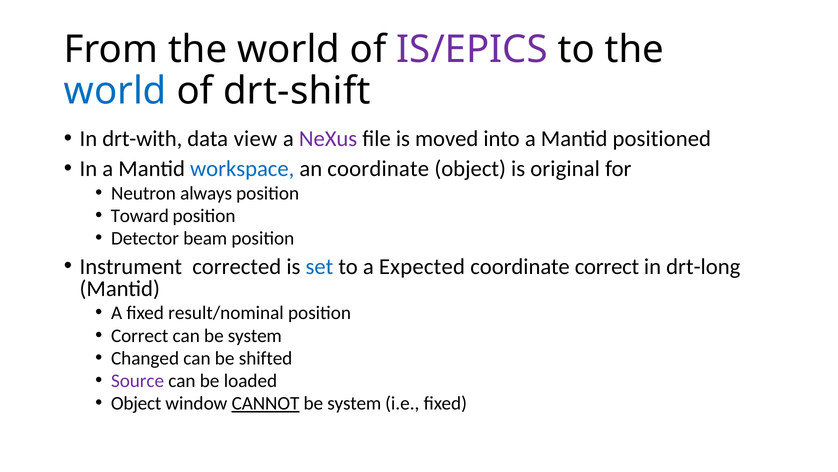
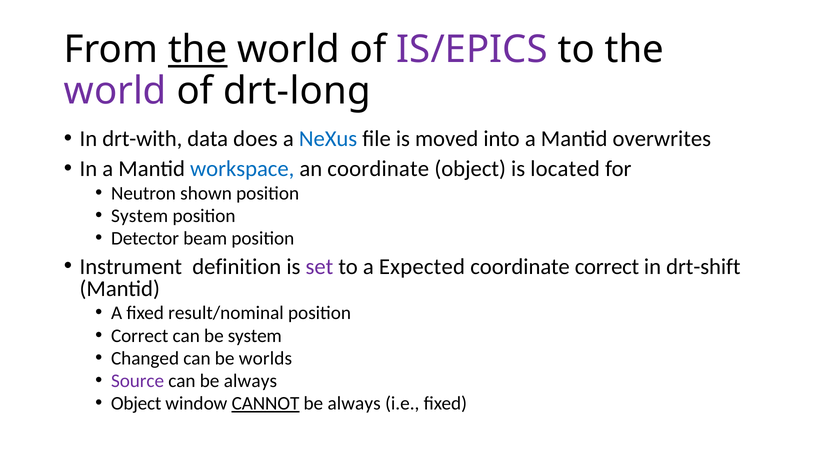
the at (198, 50) underline: none -> present
world at (115, 91) colour: blue -> purple
drt-shift: drt-shift -> drt-long
view: view -> does
NeXus colour: purple -> blue
positioned: positioned -> overwrites
original: original -> located
always: always -> shown
Toward at (140, 216): Toward -> System
corrected: corrected -> definition
set colour: blue -> purple
drt-long: drt-long -> drt-shift
shifted: shifted -> worlds
can be loaded: loaded -> always
system at (354, 403): system -> always
